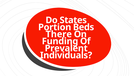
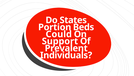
There: There -> Could
Funding: Funding -> Support
